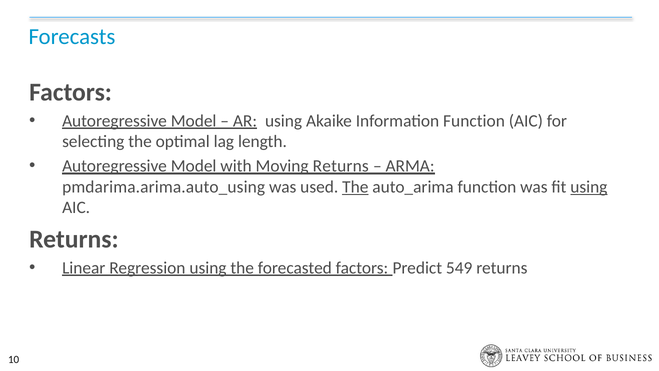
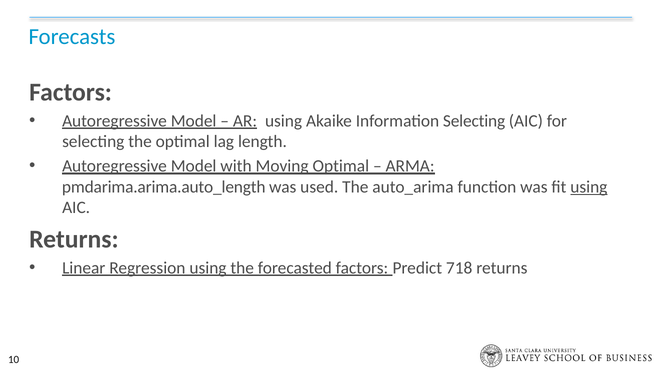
Information Function: Function -> Selecting
Moving Returns: Returns -> Optimal
pmdarima.arima.auto_using: pmdarima.arima.auto_using -> pmdarima.arima.auto_length
The at (355, 187) underline: present -> none
549: 549 -> 718
